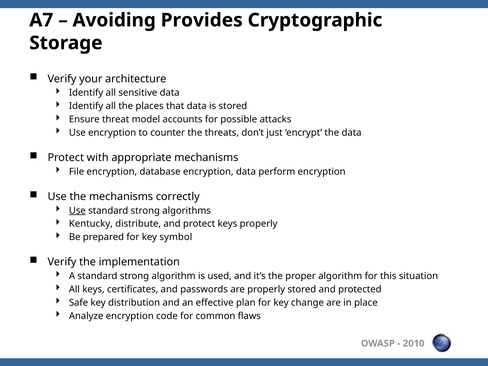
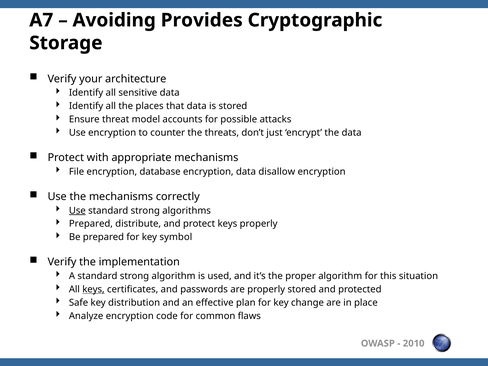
perform: perform -> disallow
Kentucky at (91, 224): Kentucky -> Prepared
keys at (93, 289) underline: none -> present
